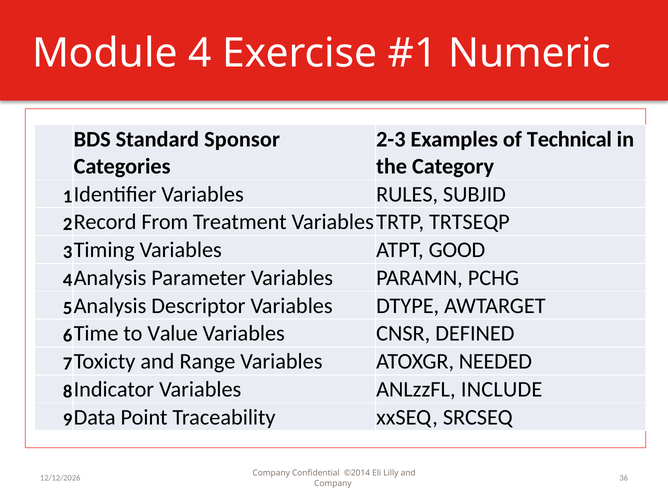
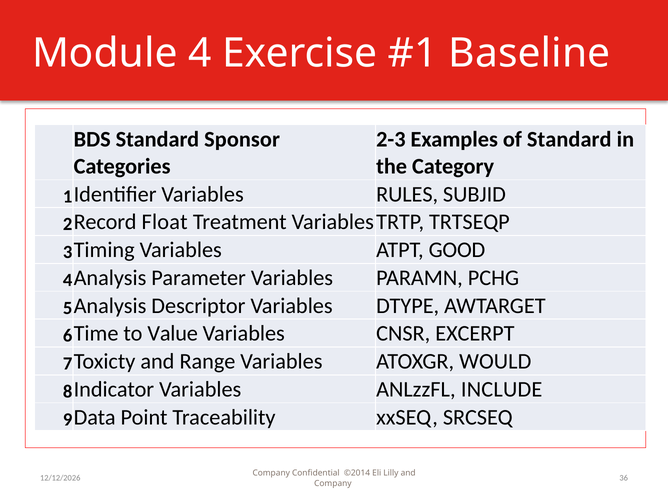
Numeric: Numeric -> Baseline
of Technical: Technical -> Standard
From: From -> Float
DEFINED: DEFINED -> EXCERPT
NEEDED: NEEDED -> WOULD
